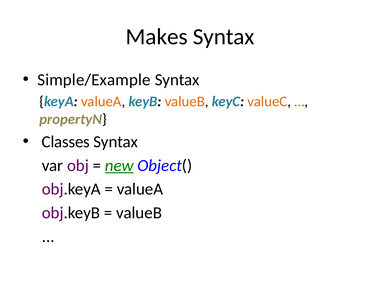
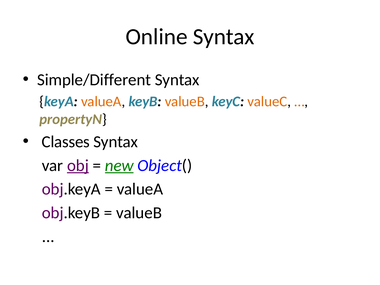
Makes: Makes -> Online
Simple/Example: Simple/Example -> Simple/Different
obj underline: none -> present
